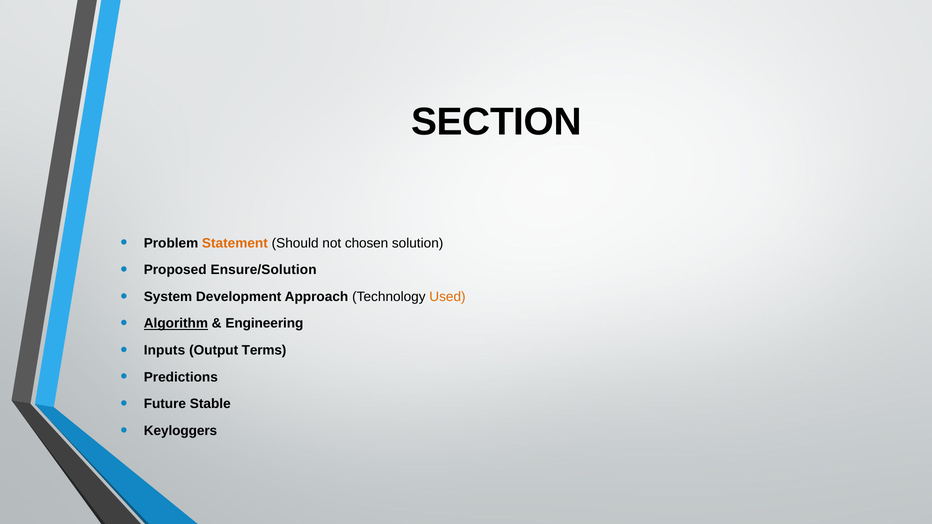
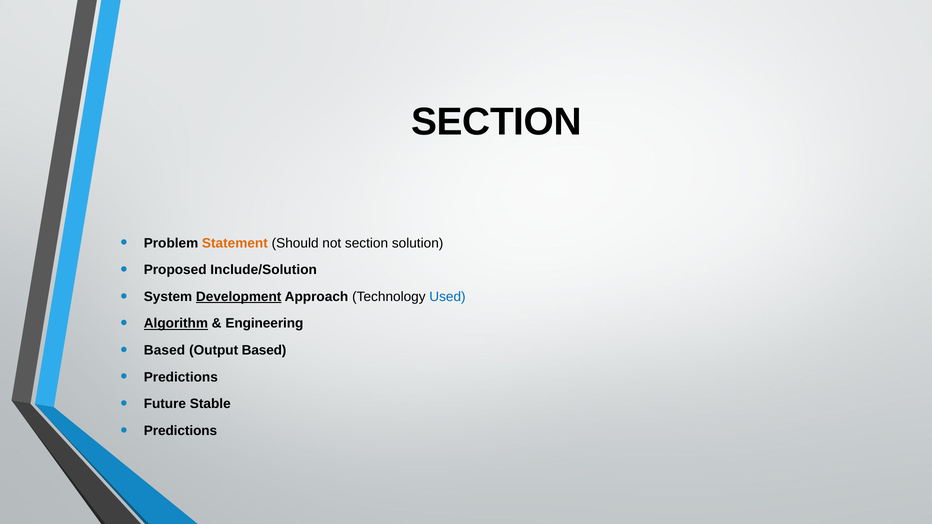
not chosen: chosen -> section
Ensure/Solution: Ensure/Solution -> Include/Solution
Development underline: none -> present
Used colour: orange -> blue
Inputs at (164, 350): Inputs -> Based
Output Terms: Terms -> Based
Keyloggers at (180, 431): Keyloggers -> Predictions
